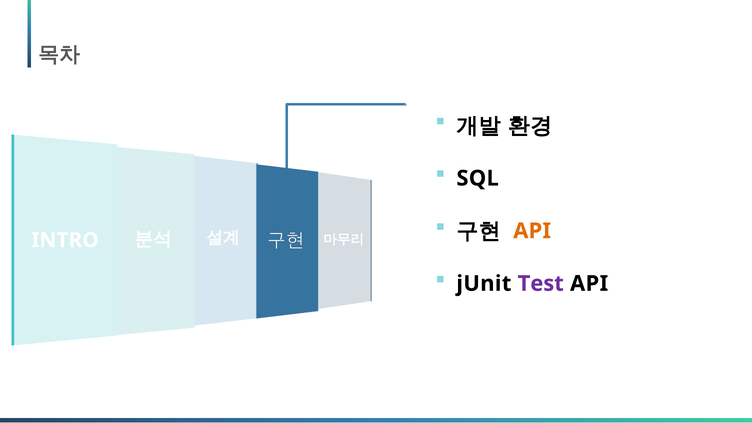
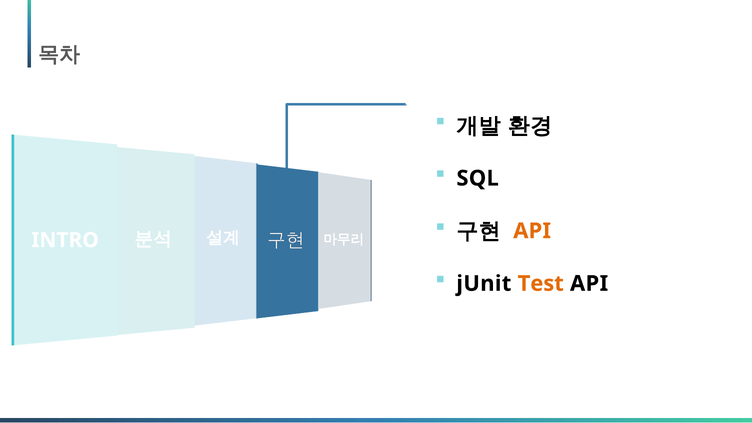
Test colour: purple -> orange
